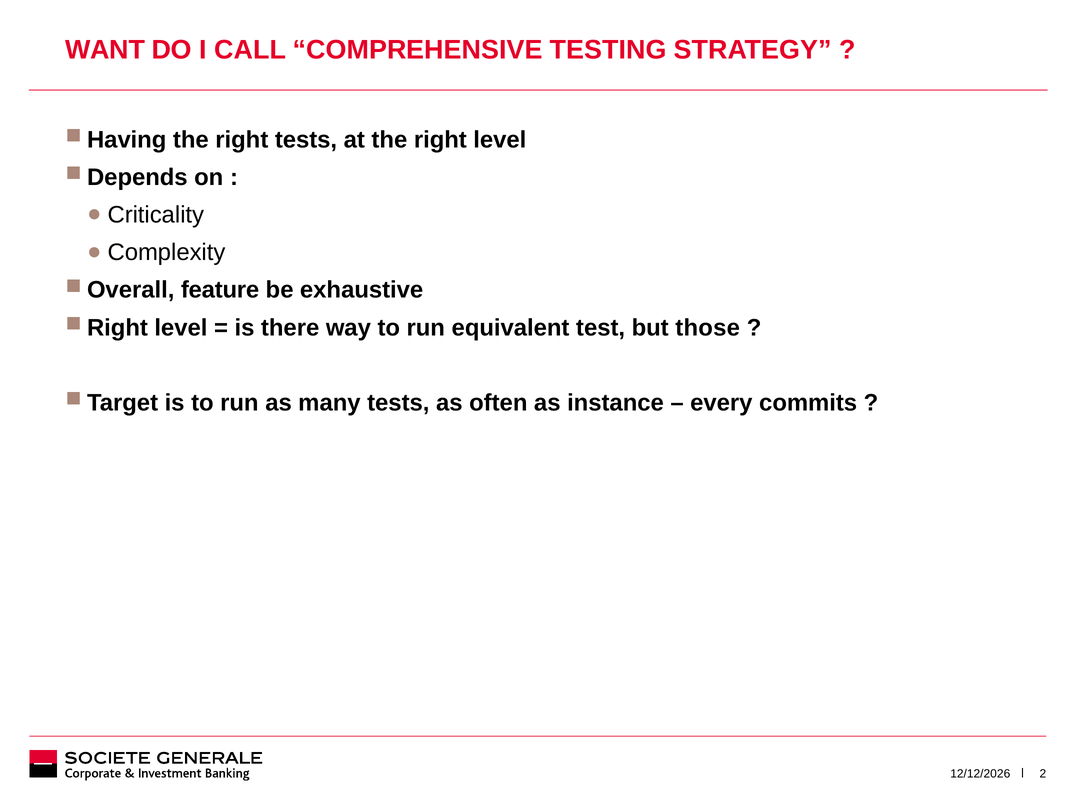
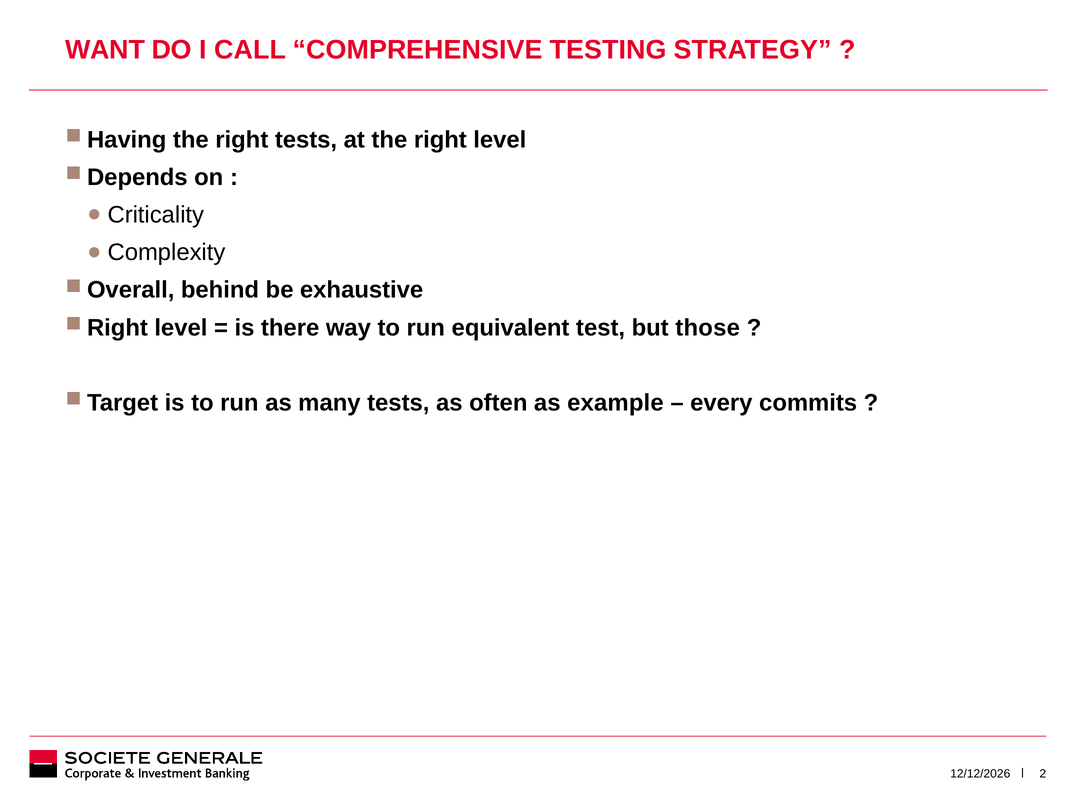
feature: feature -> behind
instance: instance -> example
